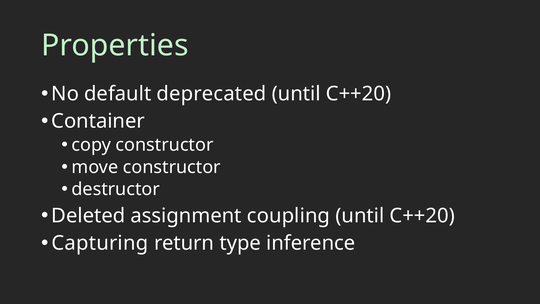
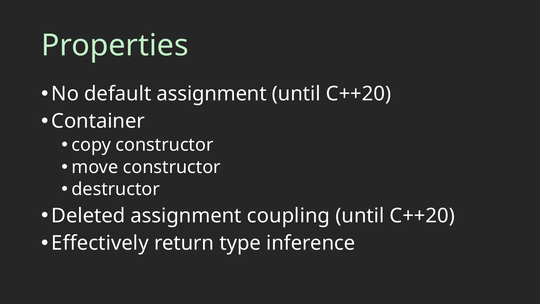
default deprecated: deprecated -> assignment
Capturing: Capturing -> Effectively
